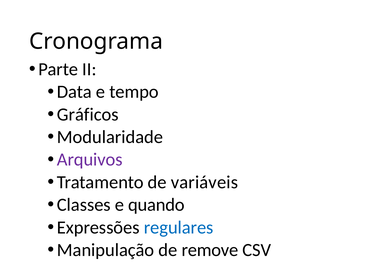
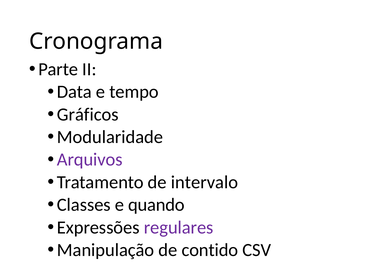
variáveis: variáveis -> intervalo
regulares colour: blue -> purple
remove: remove -> contido
